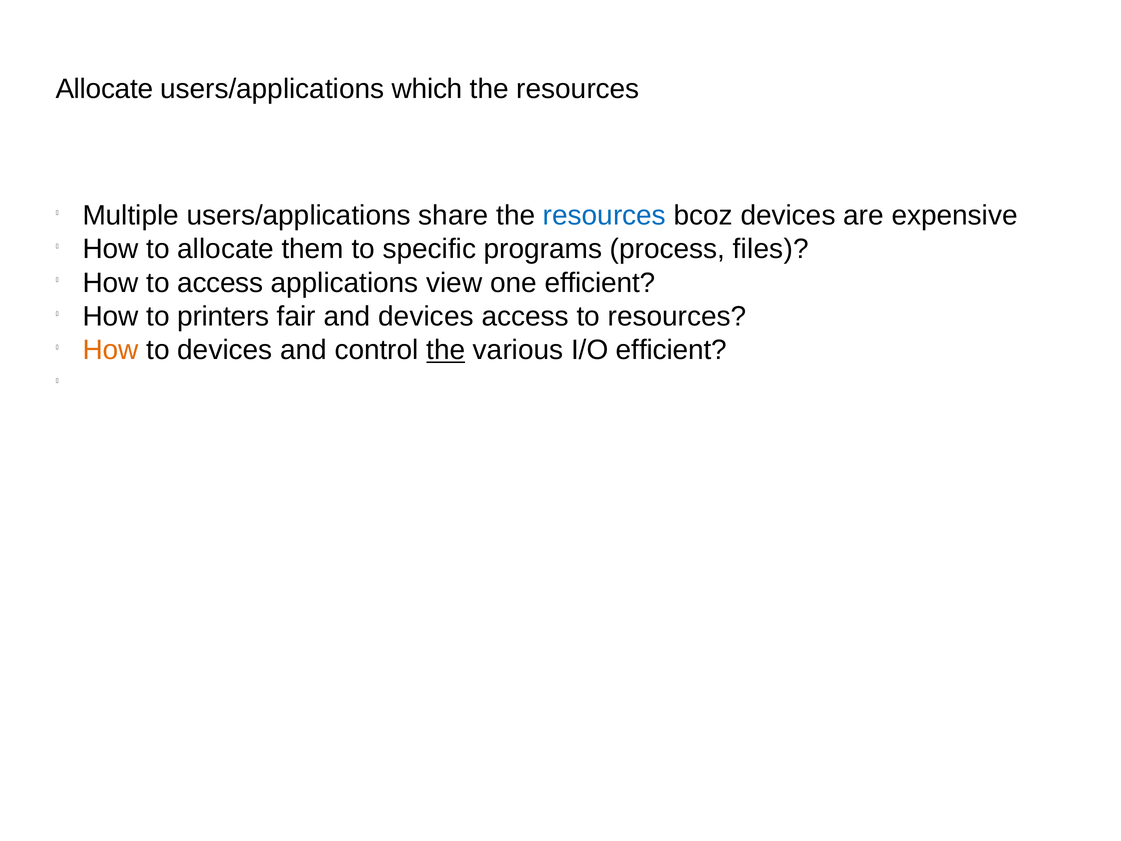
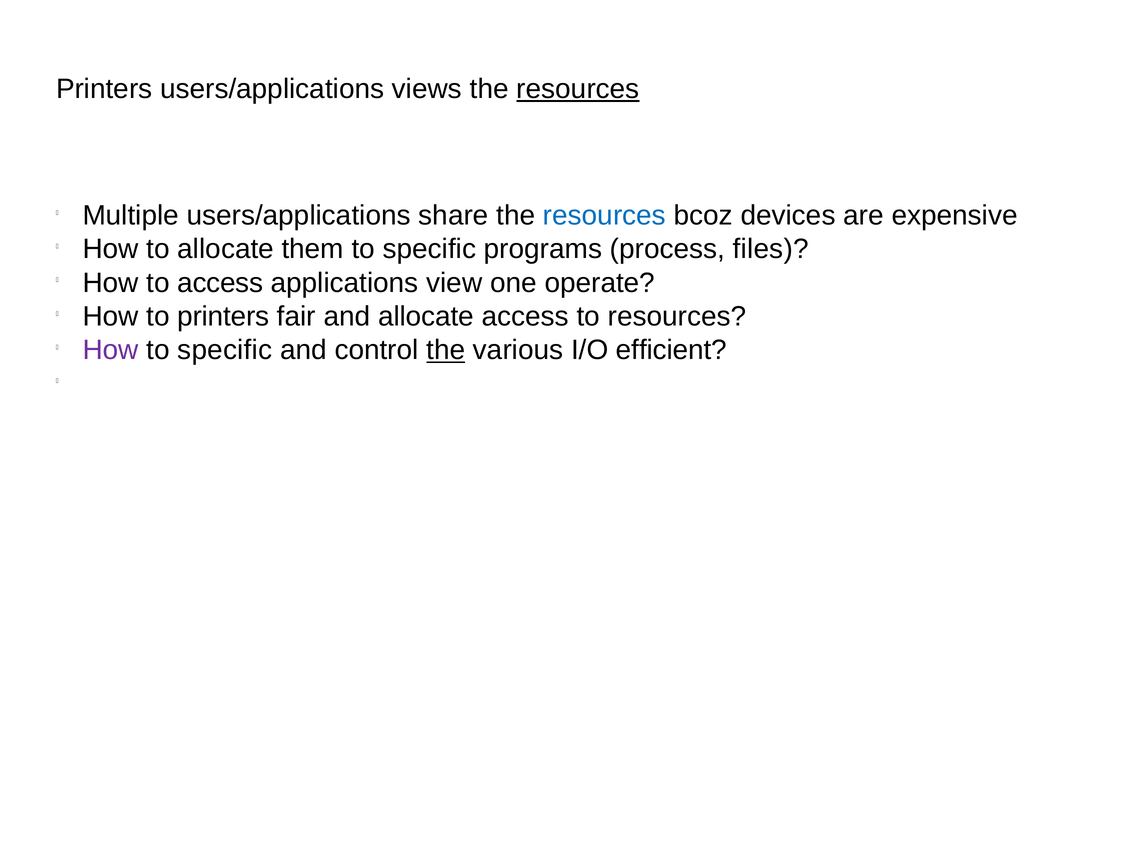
Allocate at (104, 89): Allocate -> Printers
which: which -> views
resources at (578, 89) underline: none -> present
one efficient: efficient -> operate
and devices: devices -> allocate
How at (111, 350) colour: orange -> purple
devices at (225, 350): devices -> specific
